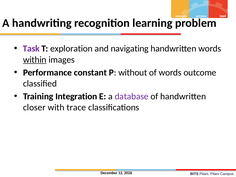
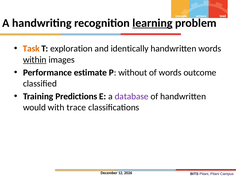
learning underline: none -> present
Task colour: purple -> orange
navigating: navigating -> identically
constant: constant -> estimate
Integration: Integration -> Predictions
closer: closer -> would
